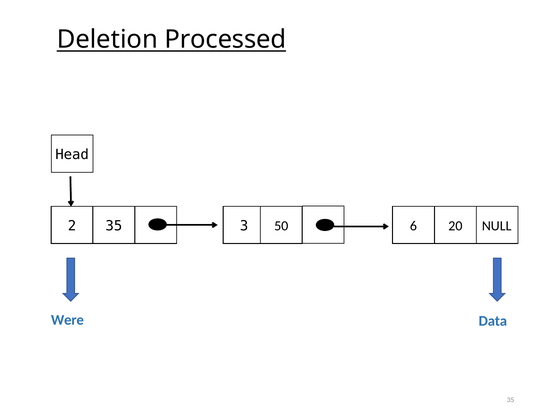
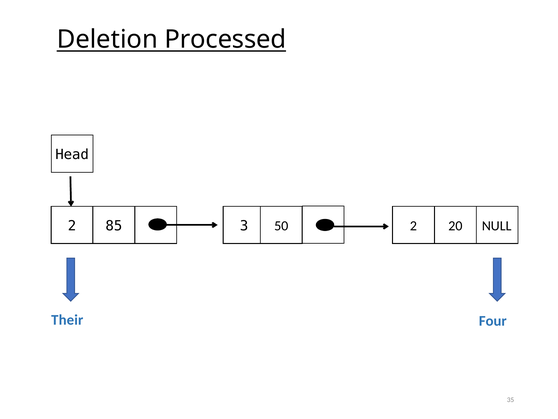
2 35: 35 -> 85
50 6: 6 -> 2
Were: Were -> Their
Data: Data -> Four
